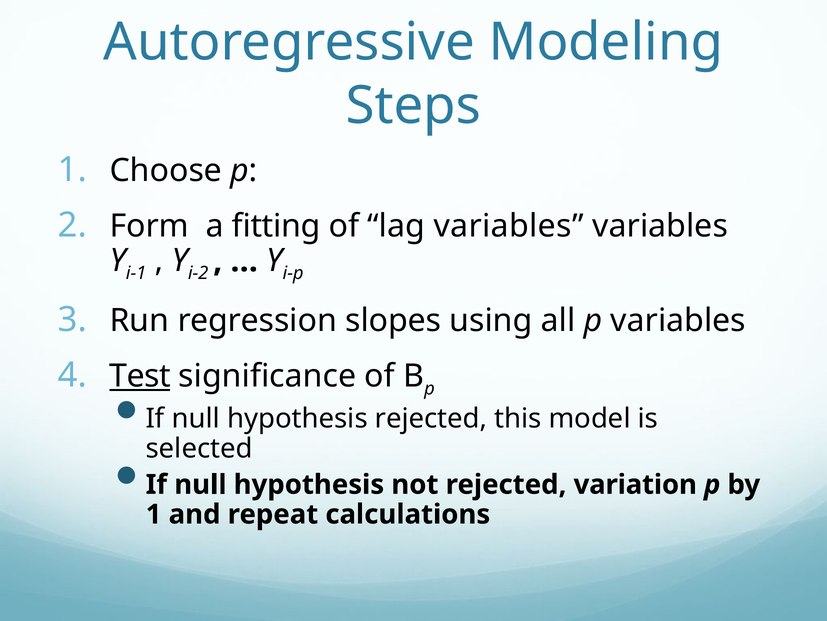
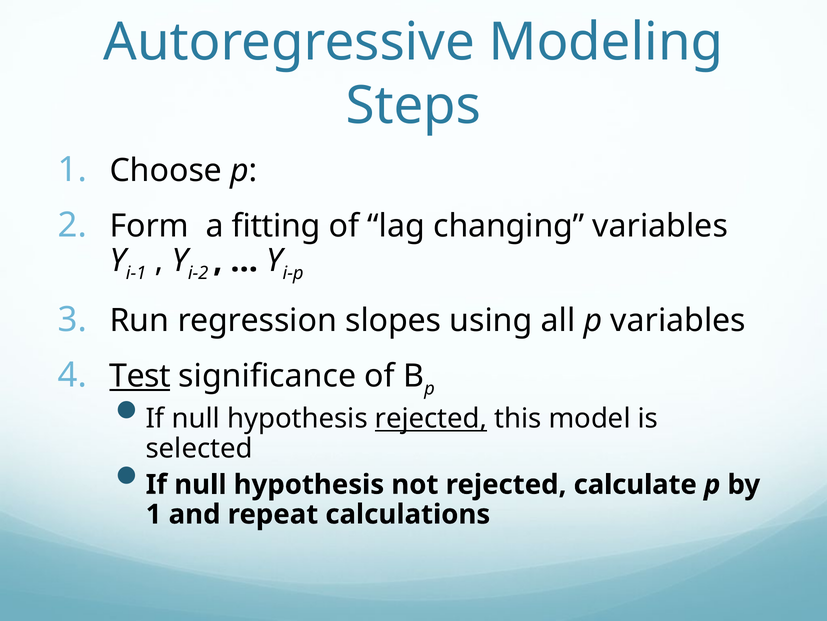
lag variables: variables -> changing
rejected at (431, 418) underline: none -> present
variation: variation -> calculate
